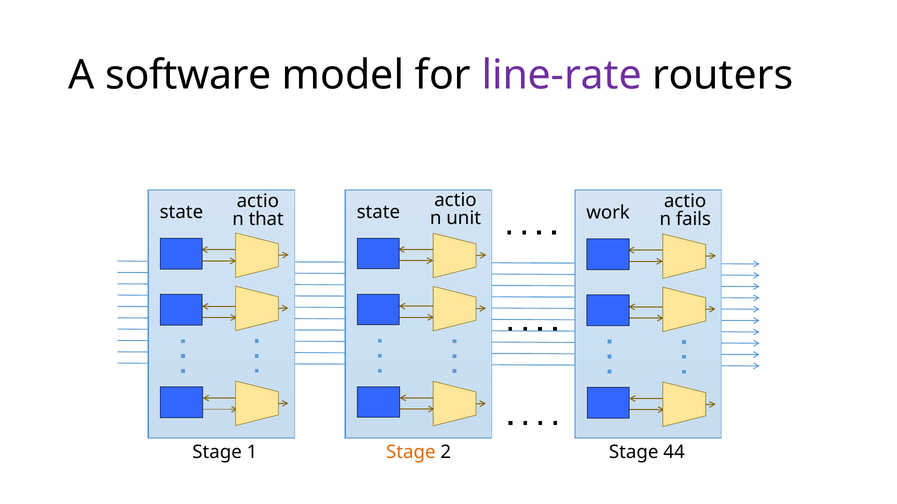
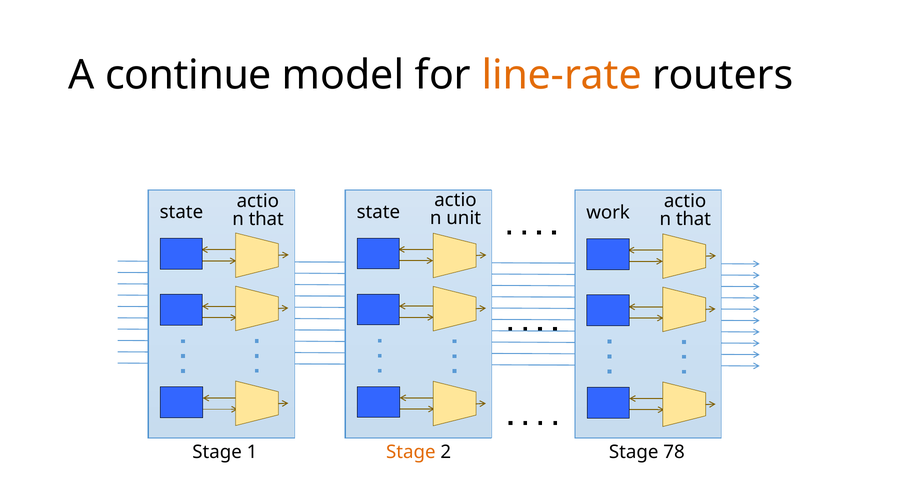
software: software -> continue
line-rate colour: purple -> orange
fails at (693, 219): fails -> that
44: 44 -> 78
